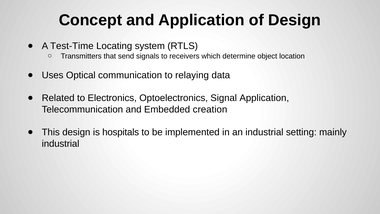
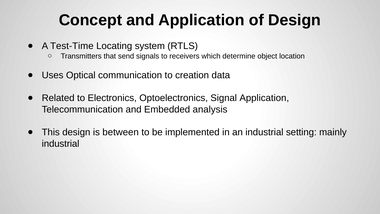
relaying: relaying -> creation
creation: creation -> analysis
hospitals: hospitals -> between
